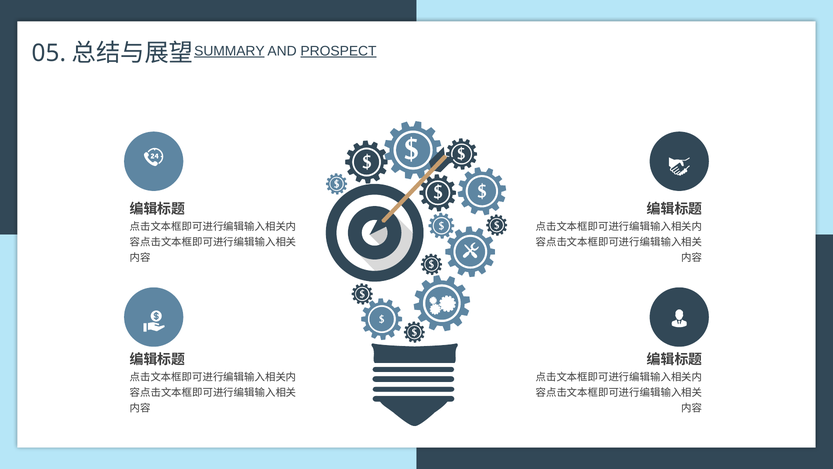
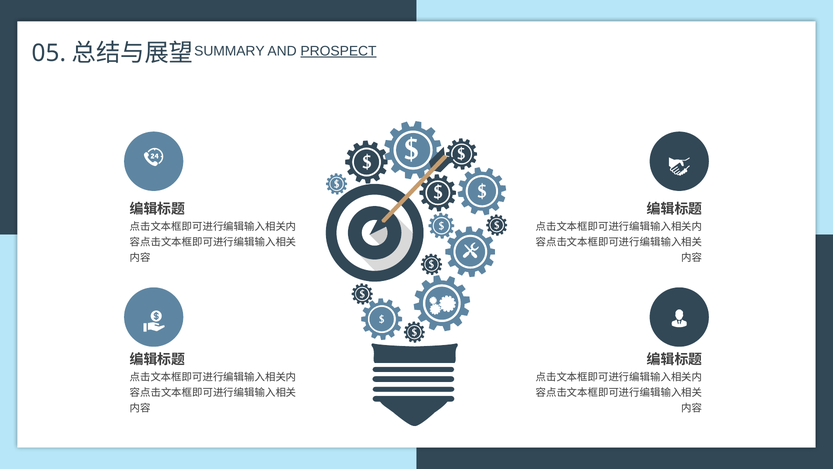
SUMMARY underline: present -> none
